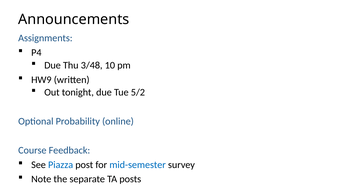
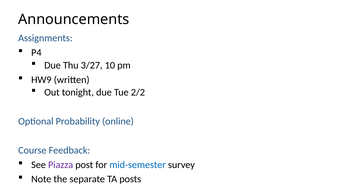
3/48: 3/48 -> 3/27
5/2: 5/2 -> 2/2
Piazza colour: blue -> purple
